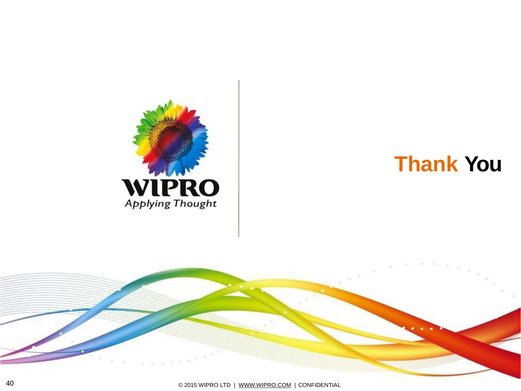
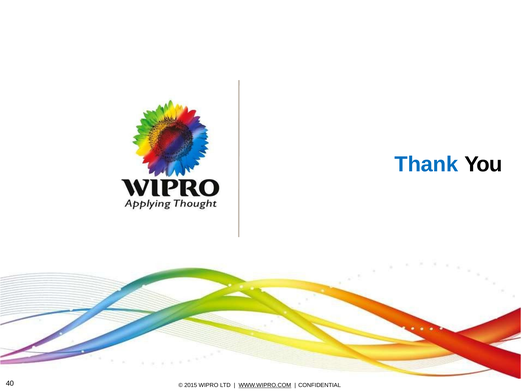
Thank colour: orange -> blue
